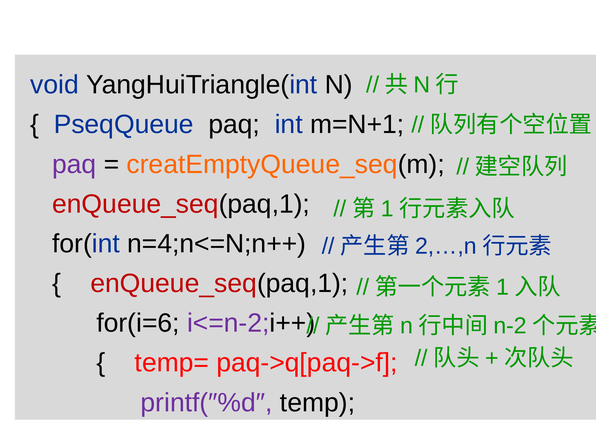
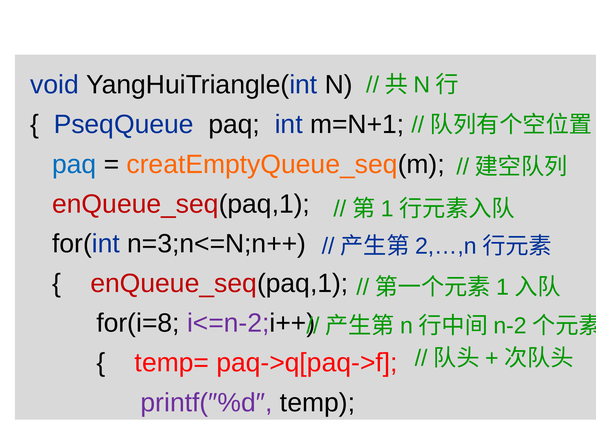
paq at (74, 164) colour: purple -> blue
n=4;n<=N;n++: n=4;n<=N;n++ -> n=3;n<=N;n++
for(i=6: for(i=6 -> for(i=8
